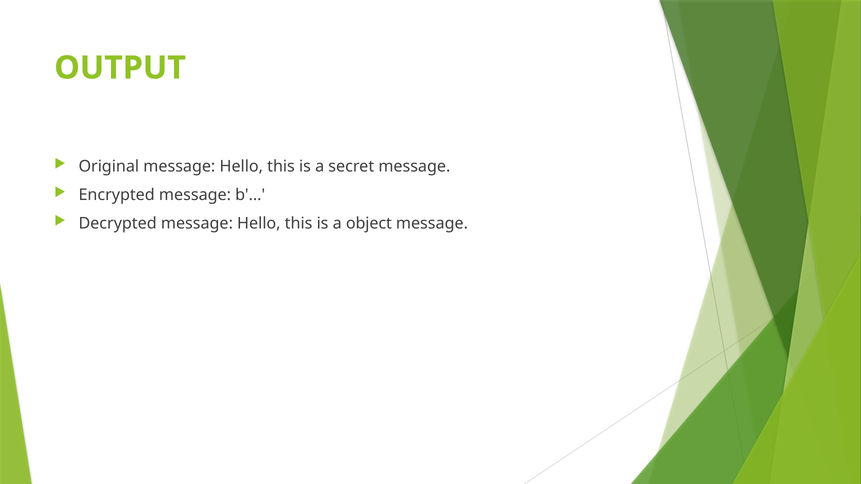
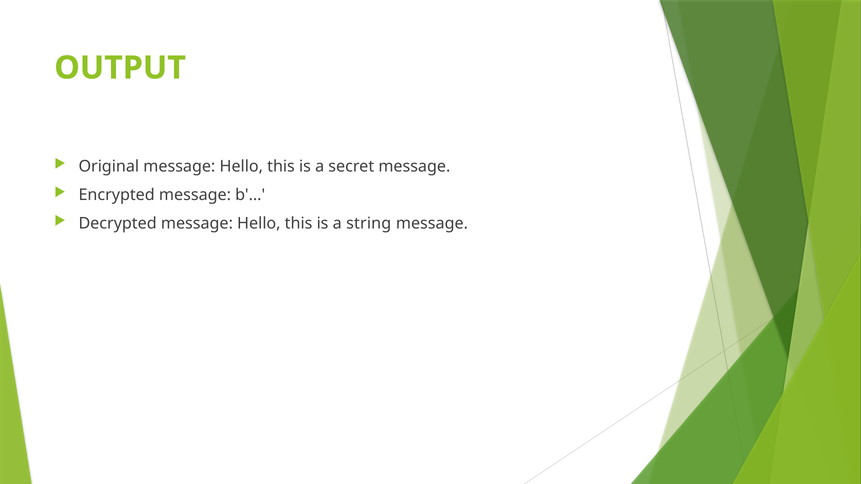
object: object -> string
